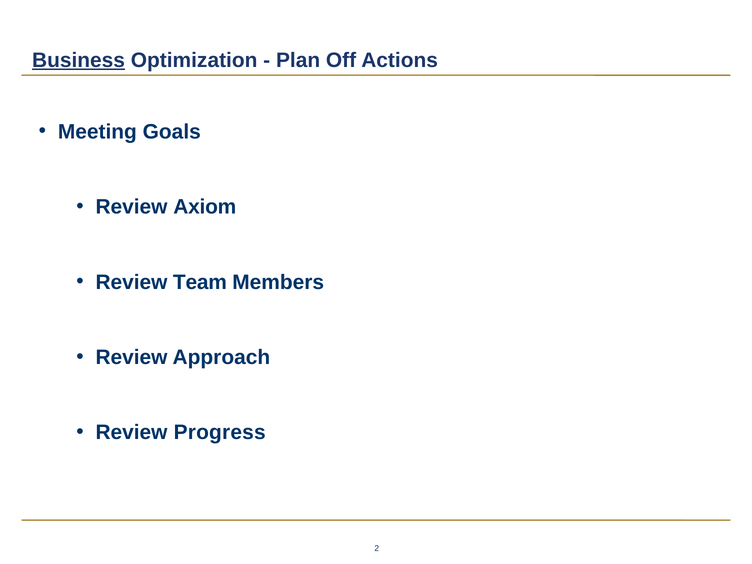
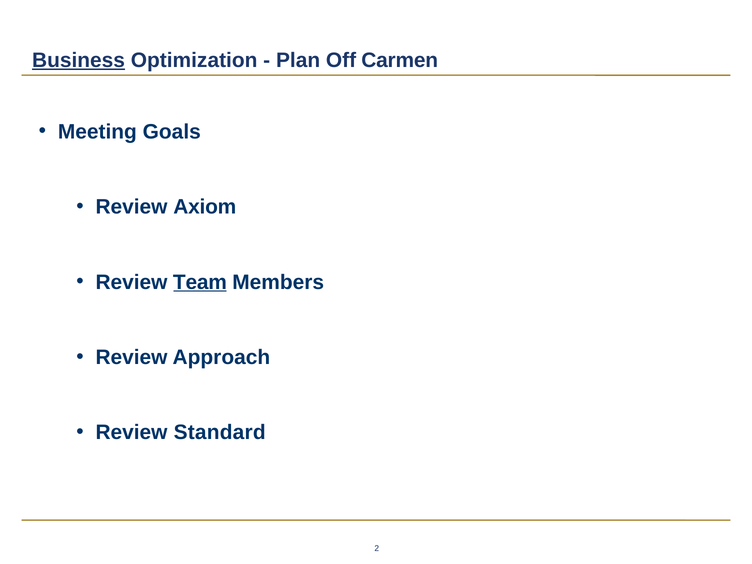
Actions: Actions -> Carmen
Team underline: none -> present
Progress: Progress -> Standard
